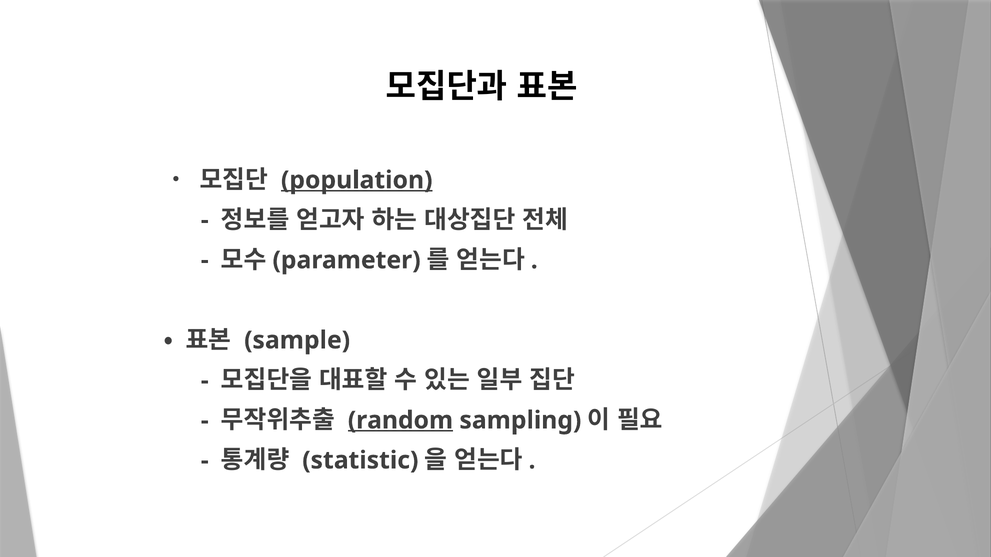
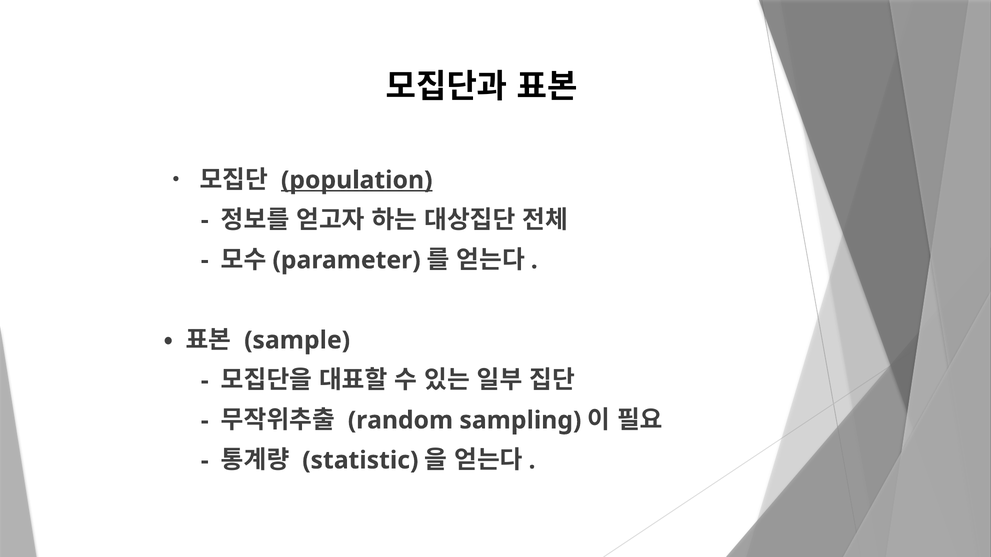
random underline: present -> none
